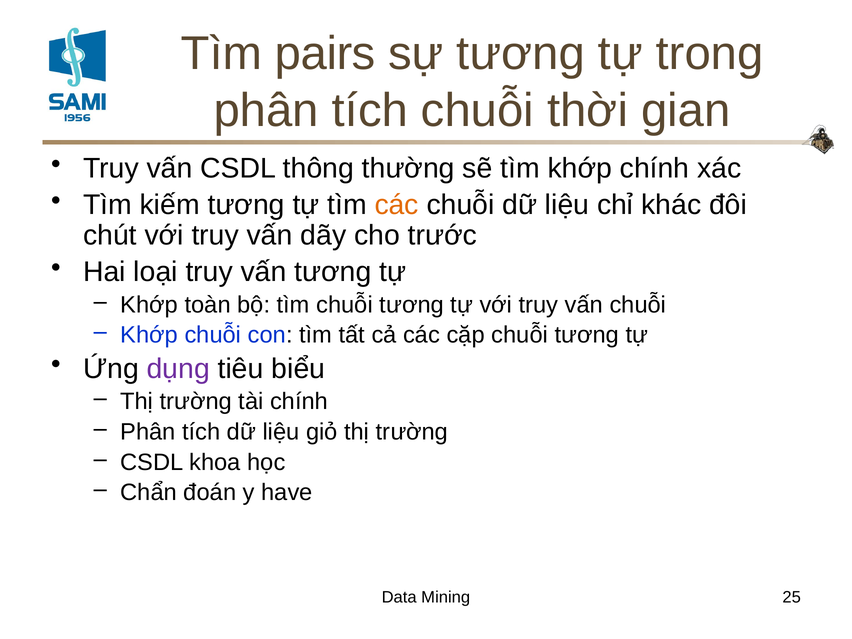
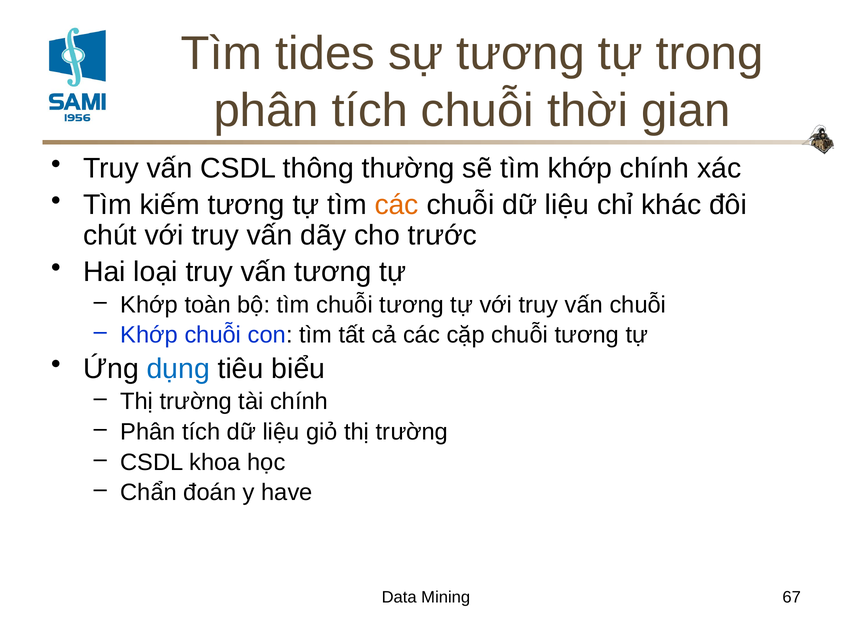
pairs: pairs -> tides
dụng colour: purple -> blue
25: 25 -> 67
